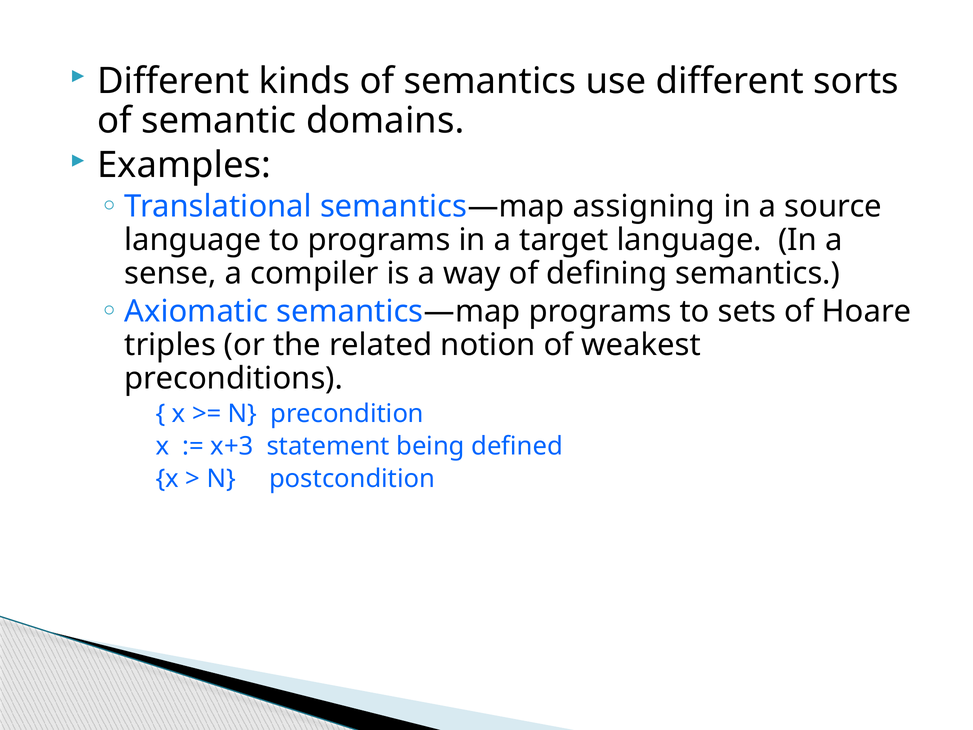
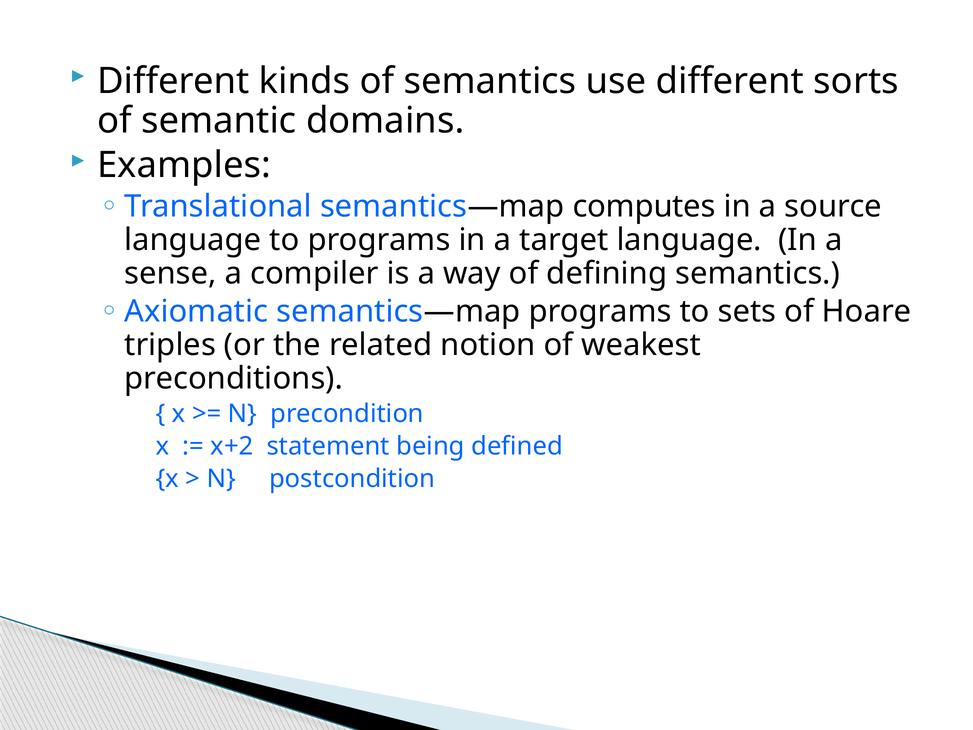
assigning: assigning -> computes
x+3: x+3 -> x+2
